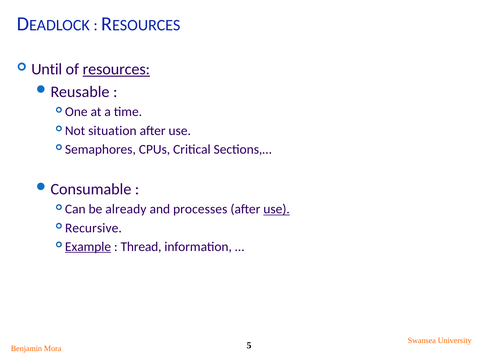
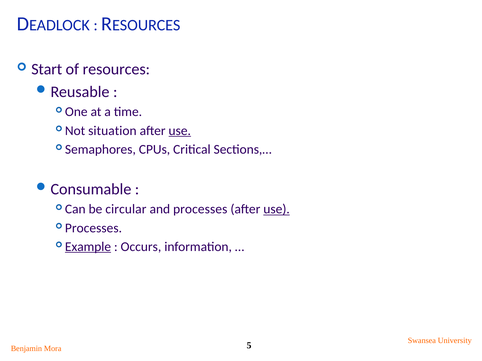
Until: Until -> Start
resources underline: present -> none
use at (180, 131) underline: none -> present
already: already -> circular
Recursive at (93, 228): Recursive -> Processes
Thread: Thread -> Occurs
